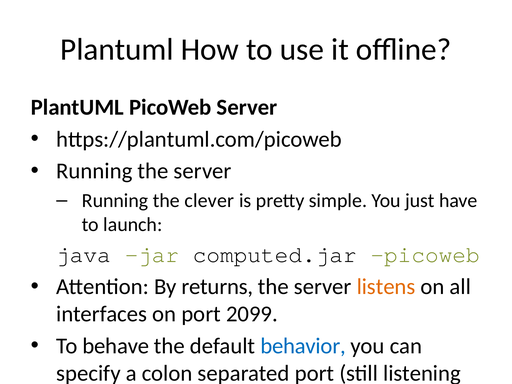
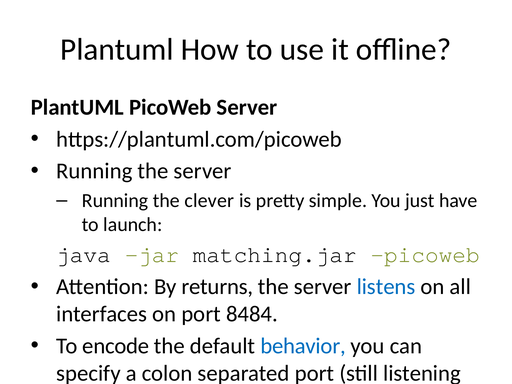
computed.jar: computed.jar -> matching.jar
listens colour: orange -> blue
2099: 2099 -> 8484
behave: behave -> encode
